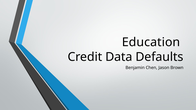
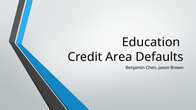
Data: Data -> Area
